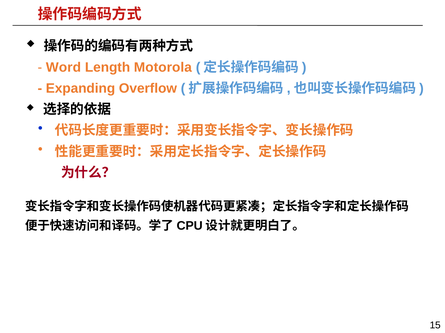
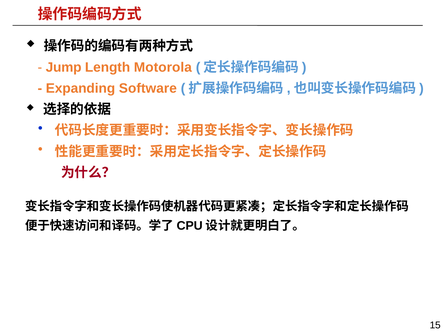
Word: Word -> Jump
Overflow: Overflow -> Software
